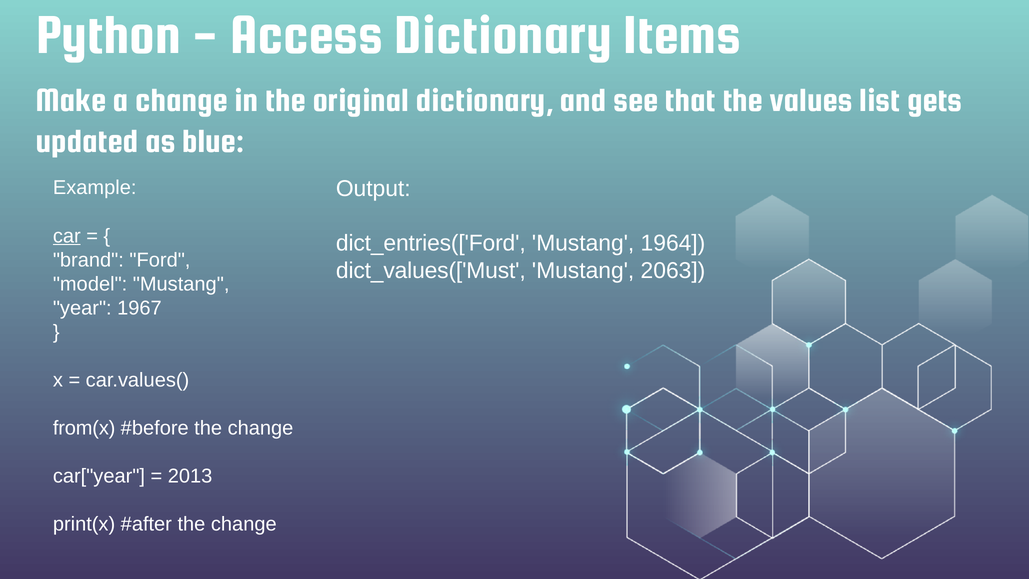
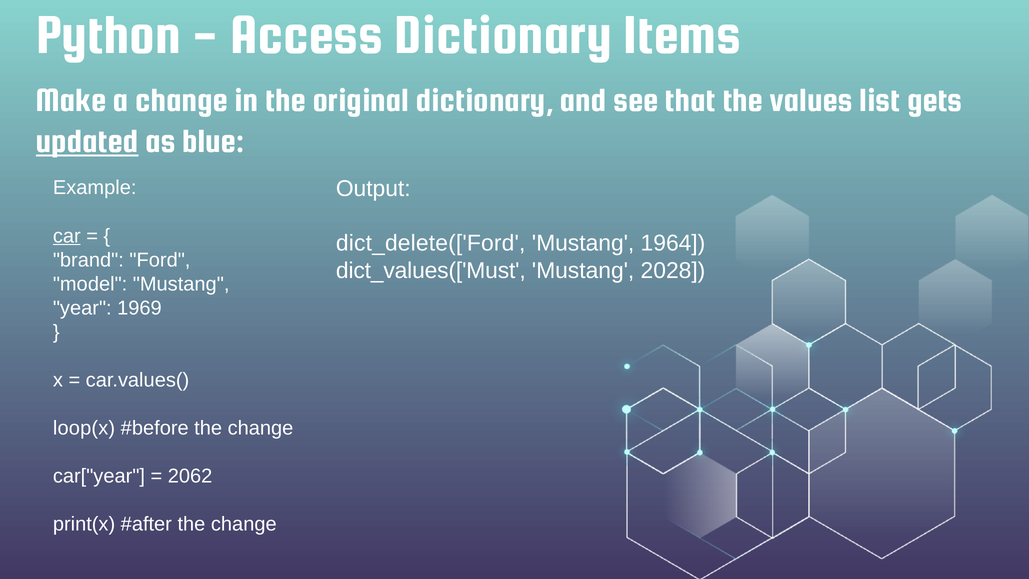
updated underline: none -> present
dict_entries(['Ford: dict_entries(['Ford -> dict_delete(['Ford
2063: 2063 -> 2028
1967: 1967 -> 1969
from(x: from(x -> loop(x
2013: 2013 -> 2062
